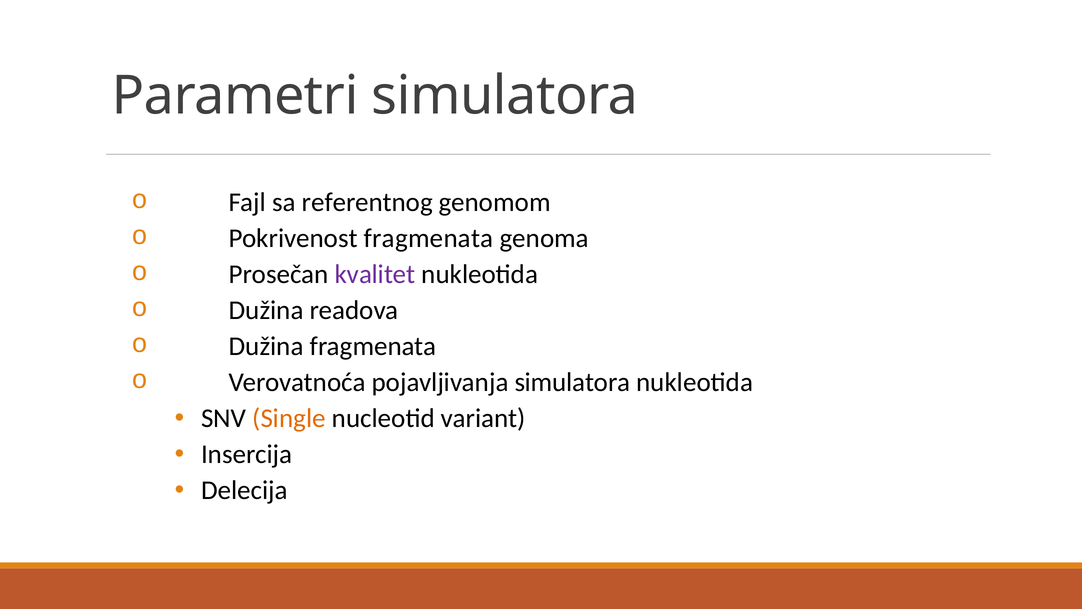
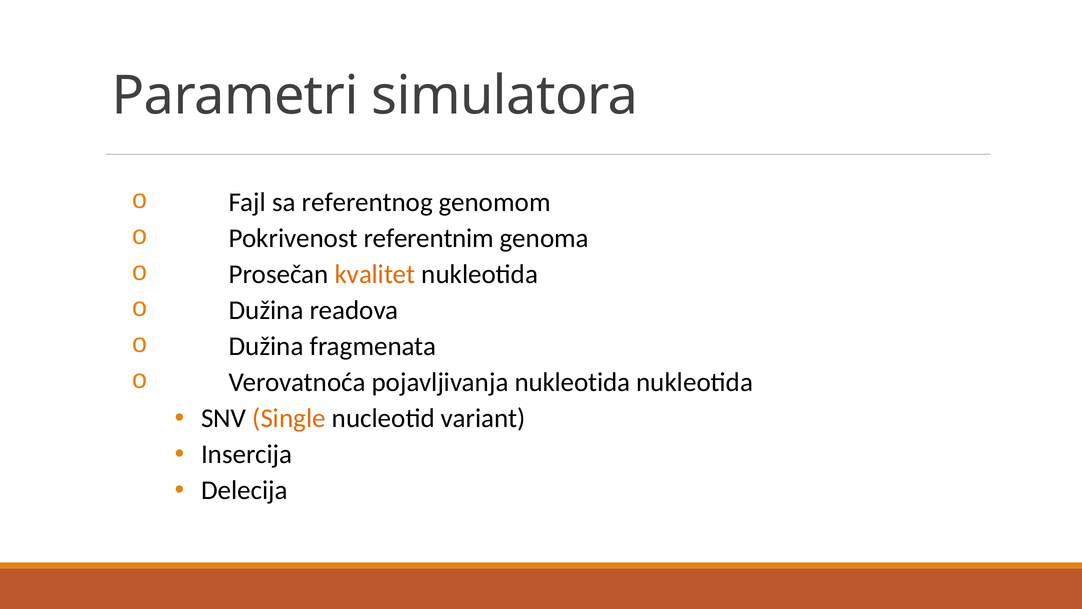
Pokrivenost fragmenata: fragmenata -> referentnim
kvalitet colour: purple -> orange
pojavljivanja simulatora: simulatora -> nukleotida
